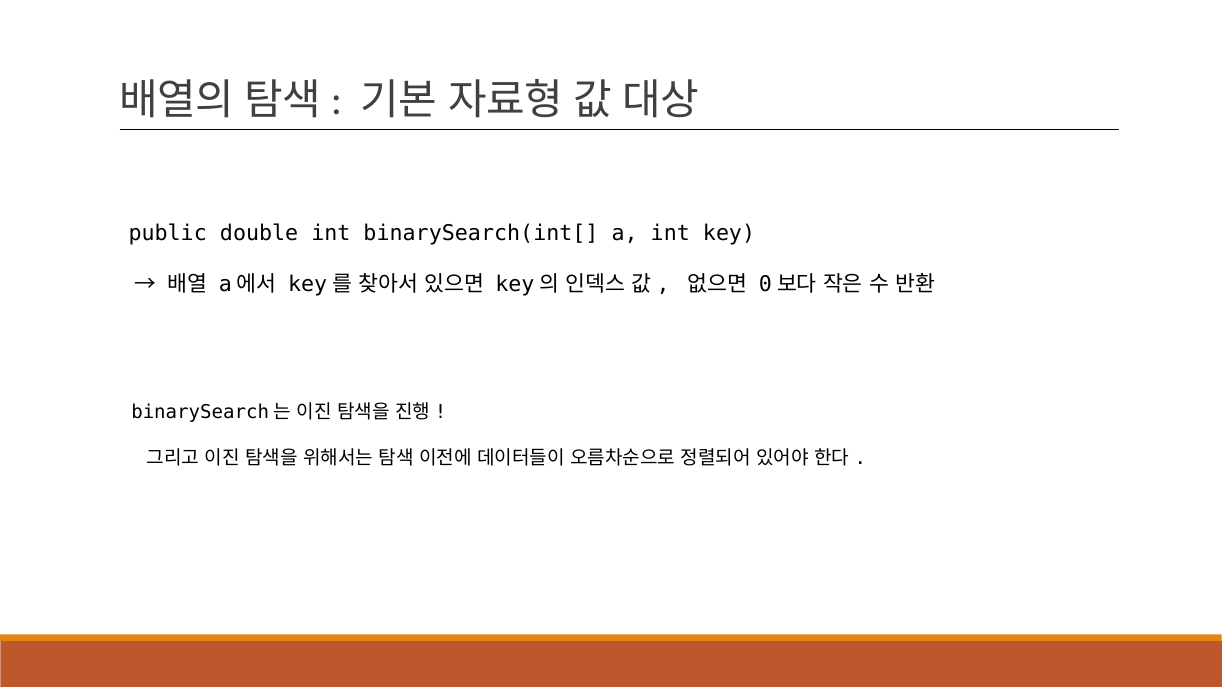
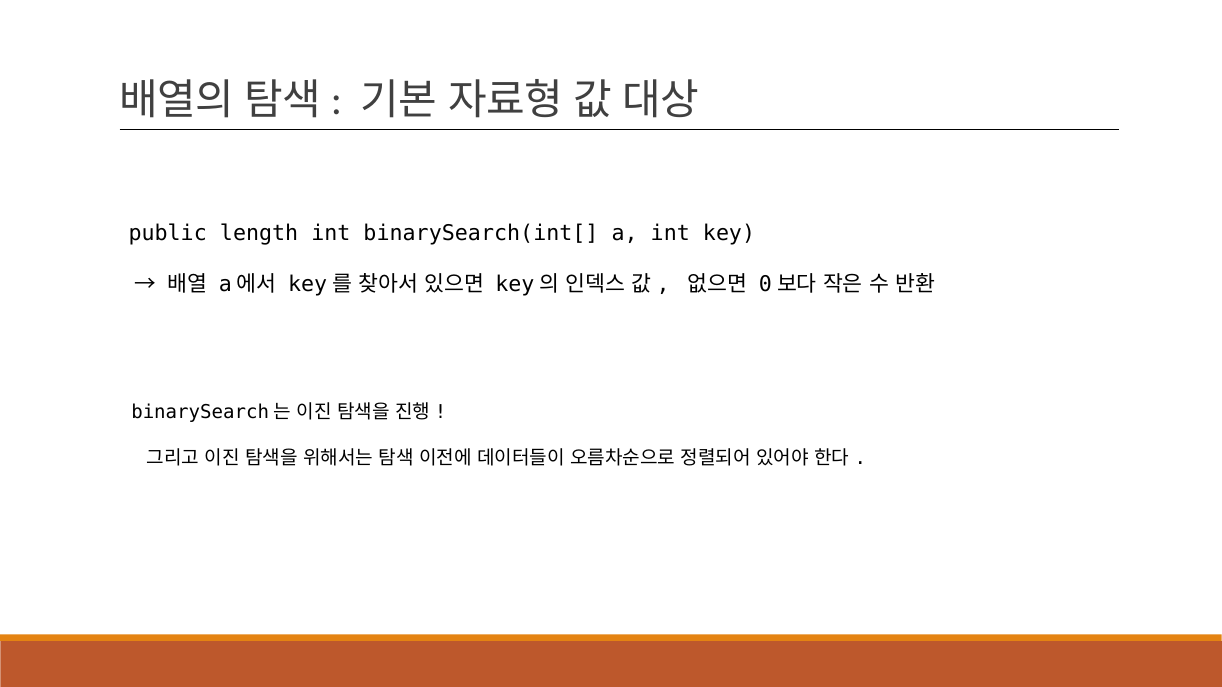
double: double -> length
